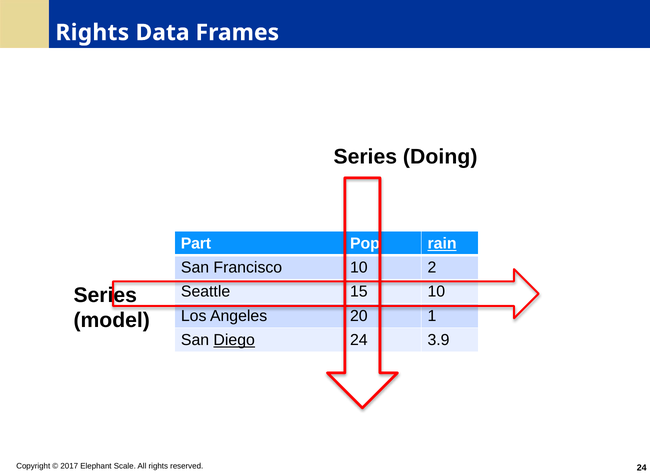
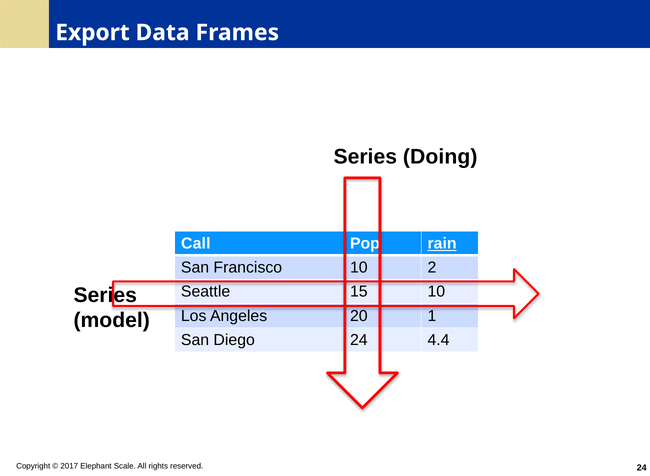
Rights at (92, 33): Rights -> Export
Part: Part -> Call
Diego underline: present -> none
3.9: 3.9 -> 4.4
